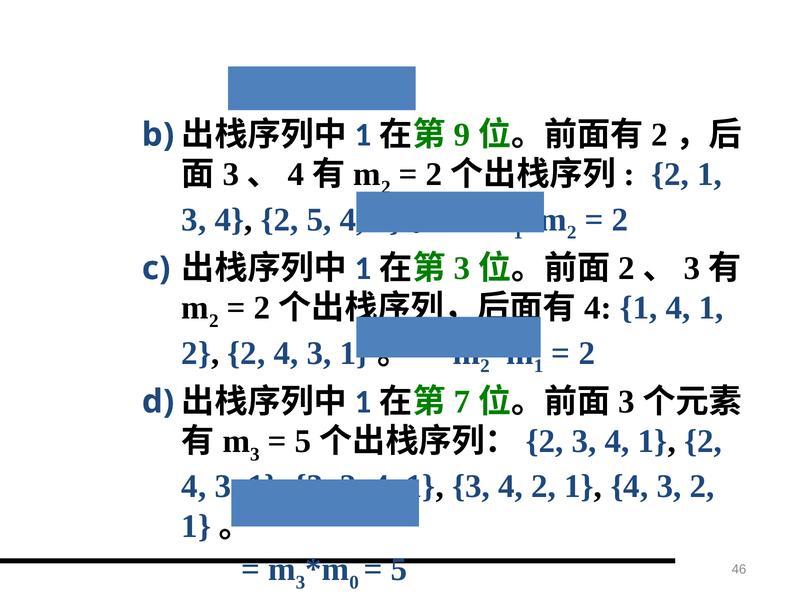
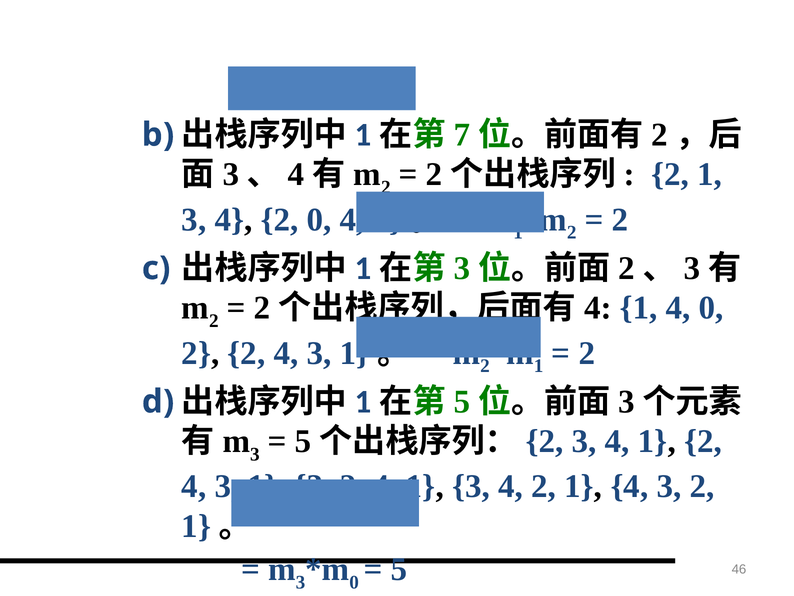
9: 9 -> 7
2 5: 5 -> 0
1 4 1: 1 -> 0
7 at (462, 401): 7 -> 5
